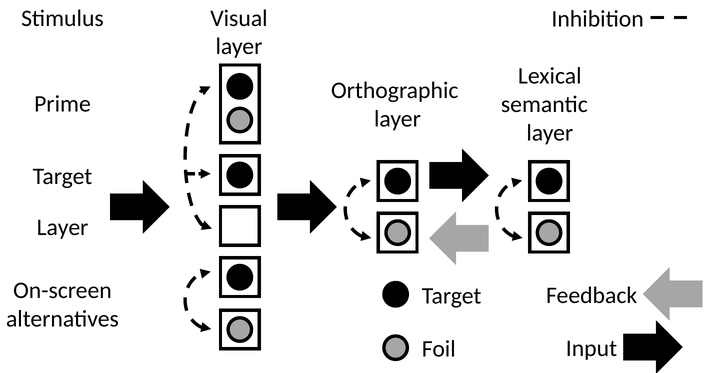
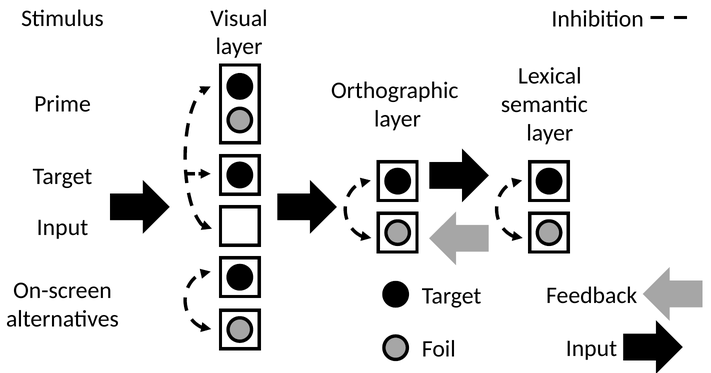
Layer at (63, 228): Layer -> Input
